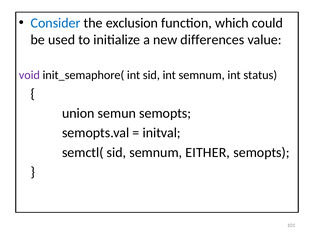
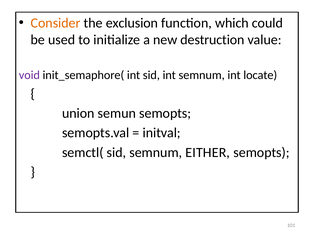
Consider colour: blue -> orange
differences: differences -> destruction
status: status -> locate
